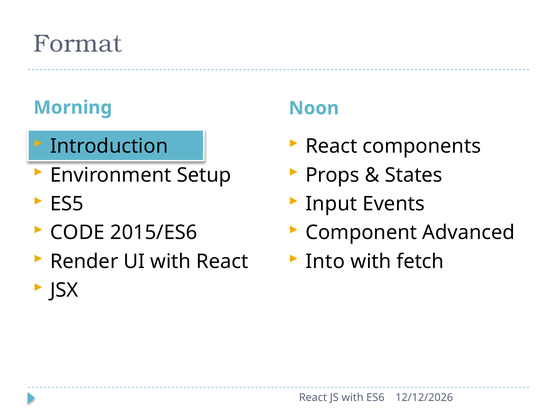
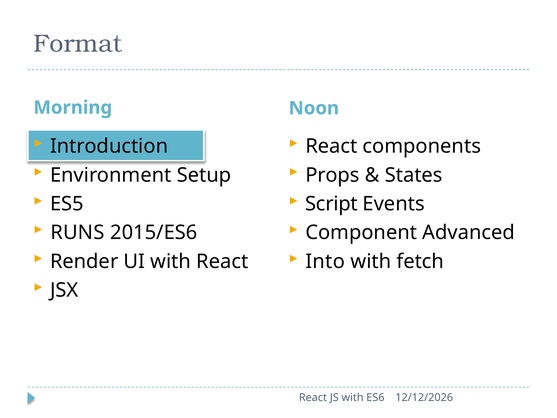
Input: Input -> Script
CODE: CODE -> RUNS
